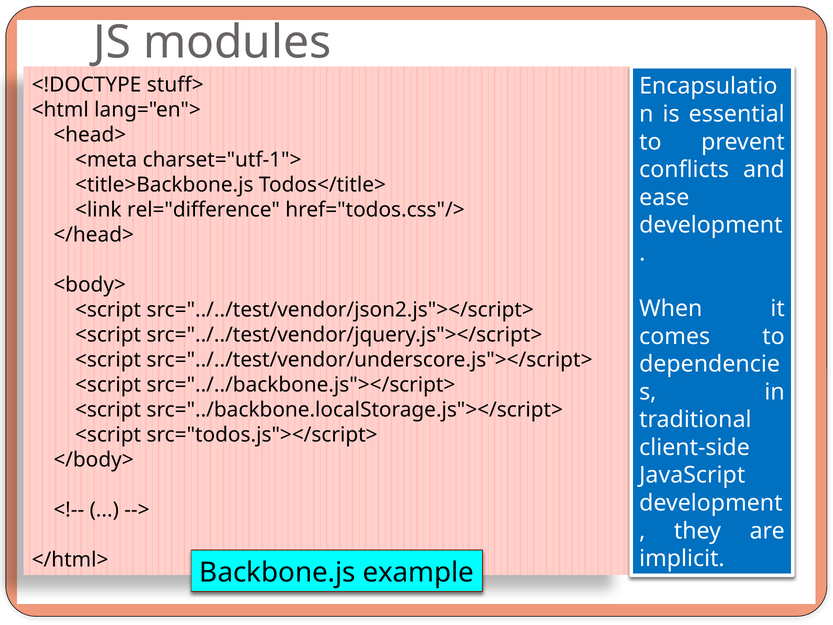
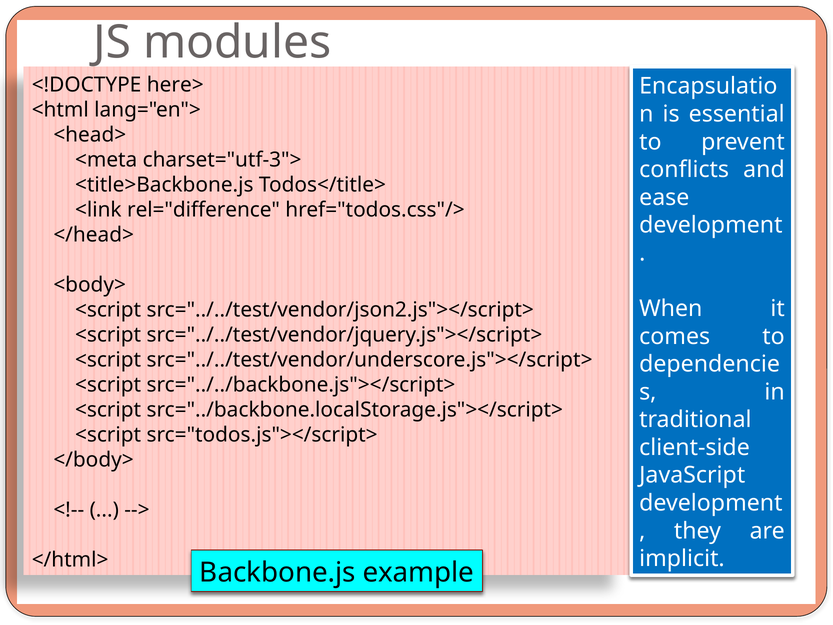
stuff>: stuff> -> here>
charset="utf-1">: charset="utf-1"> -> charset="utf-3">
